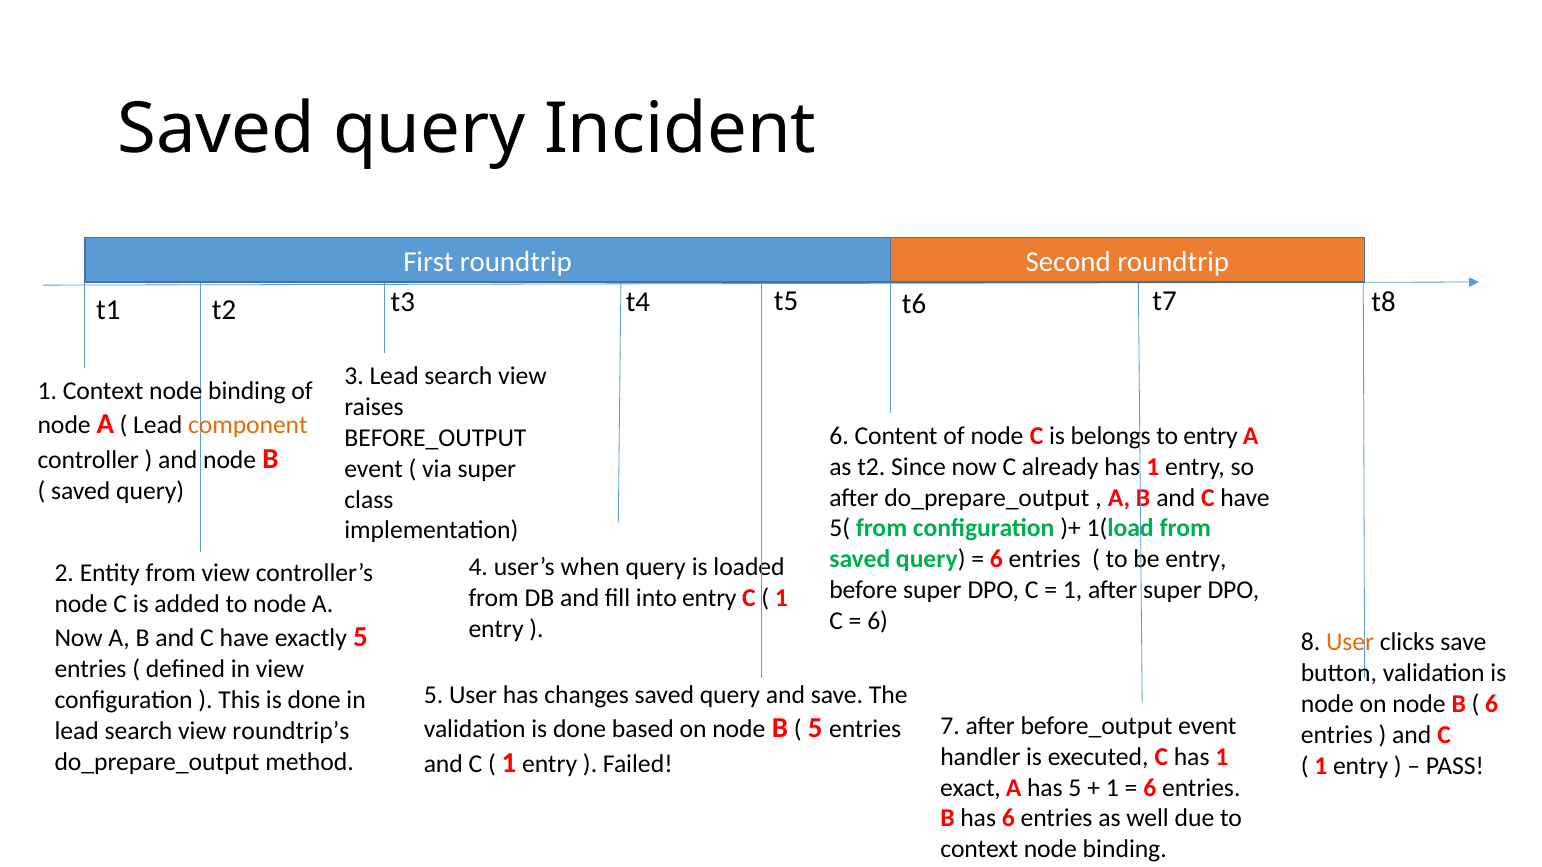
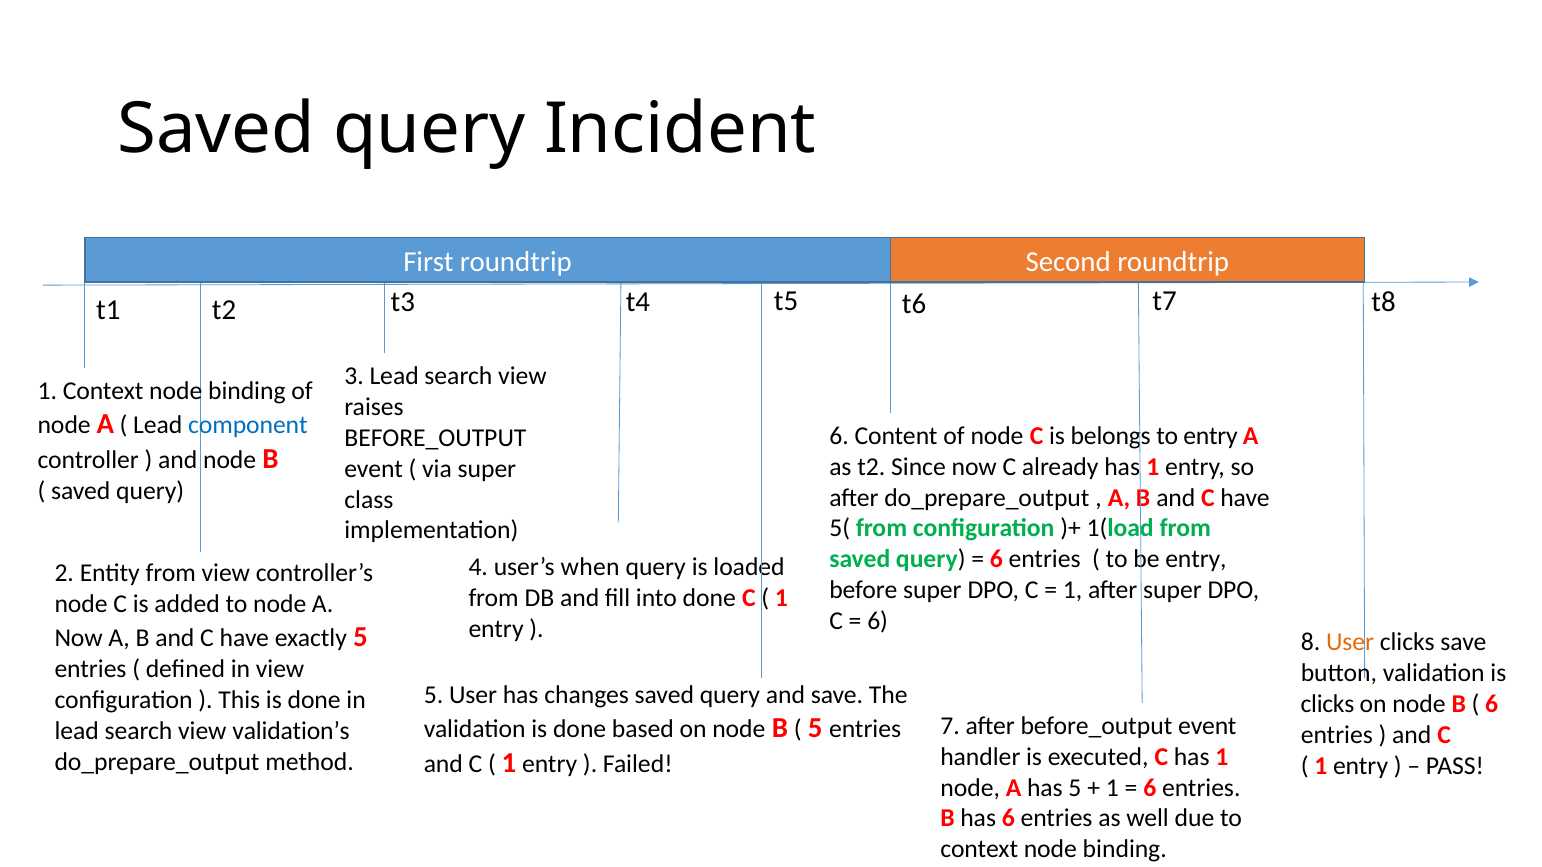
component colour: orange -> blue
into entry: entry -> done
node at (1327, 704): node -> clicks
roundtrip’s: roundtrip’s -> validation’s
exact at (970, 788): exact -> node
